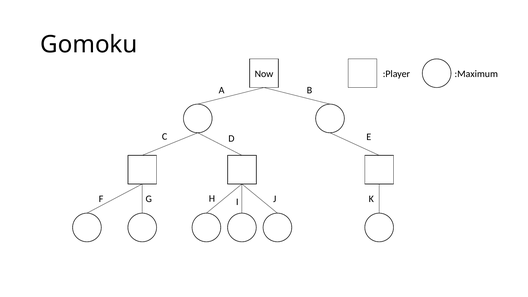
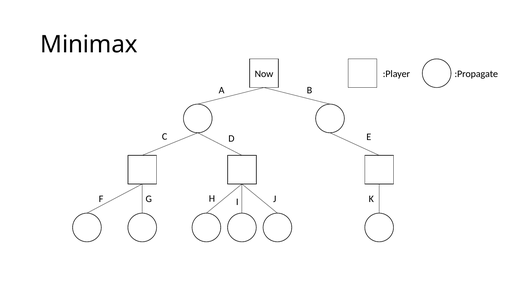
Gomoku: Gomoku -> Minimax
:Maximum: :Maximum -> :Propagate
